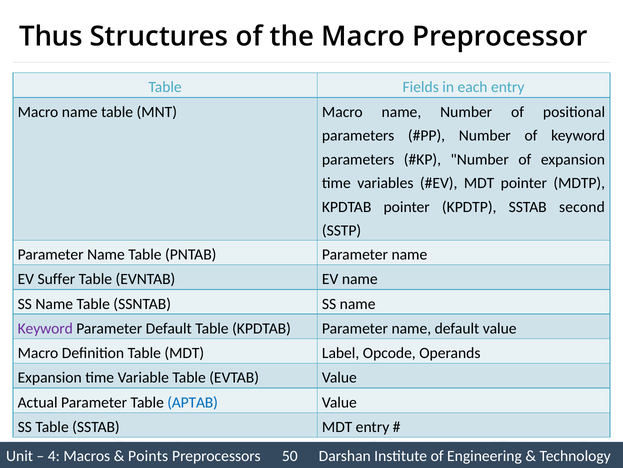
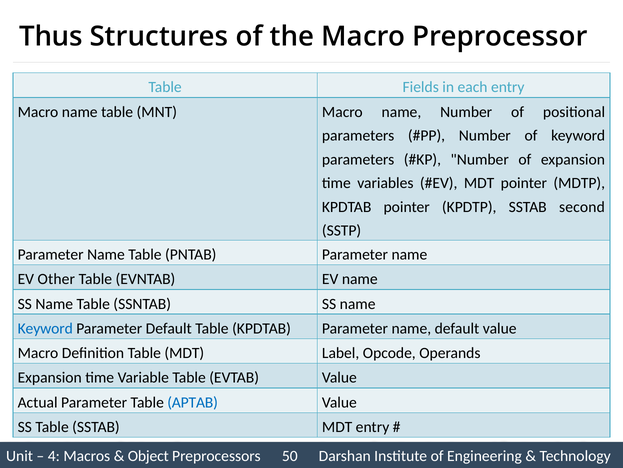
Suffer: Suffer -> Other
Keyword at (45, 328) colour: purple -> blue
Points: Points -> Object
